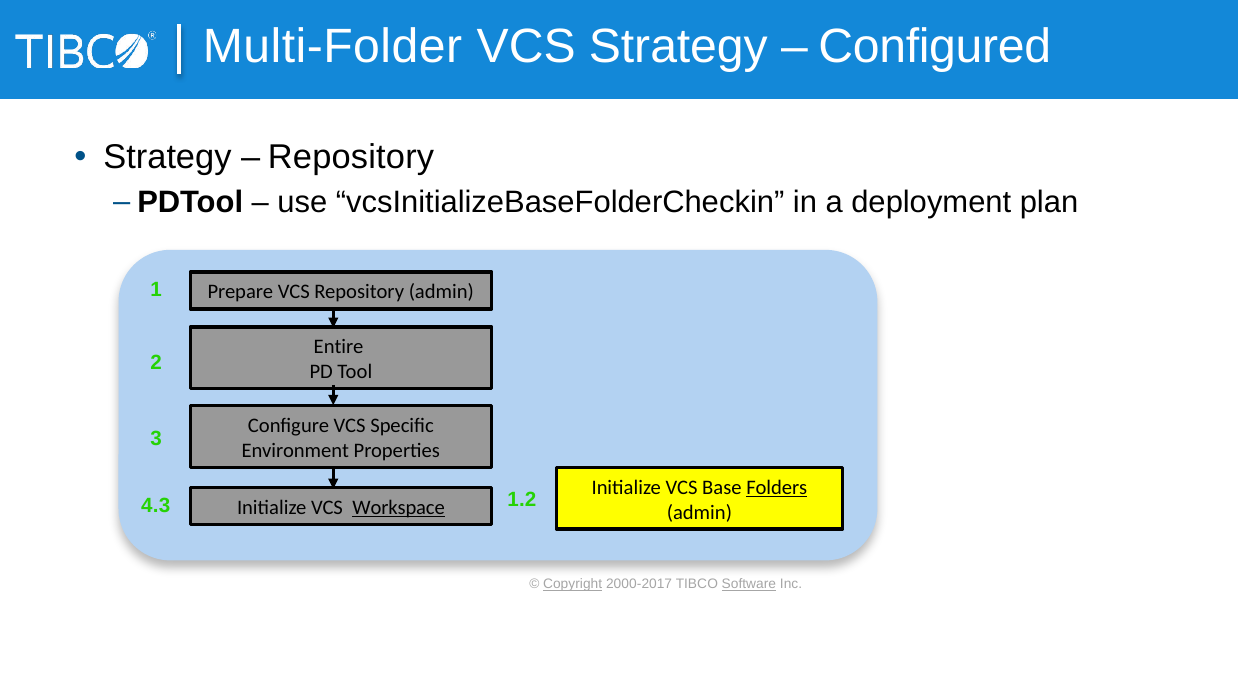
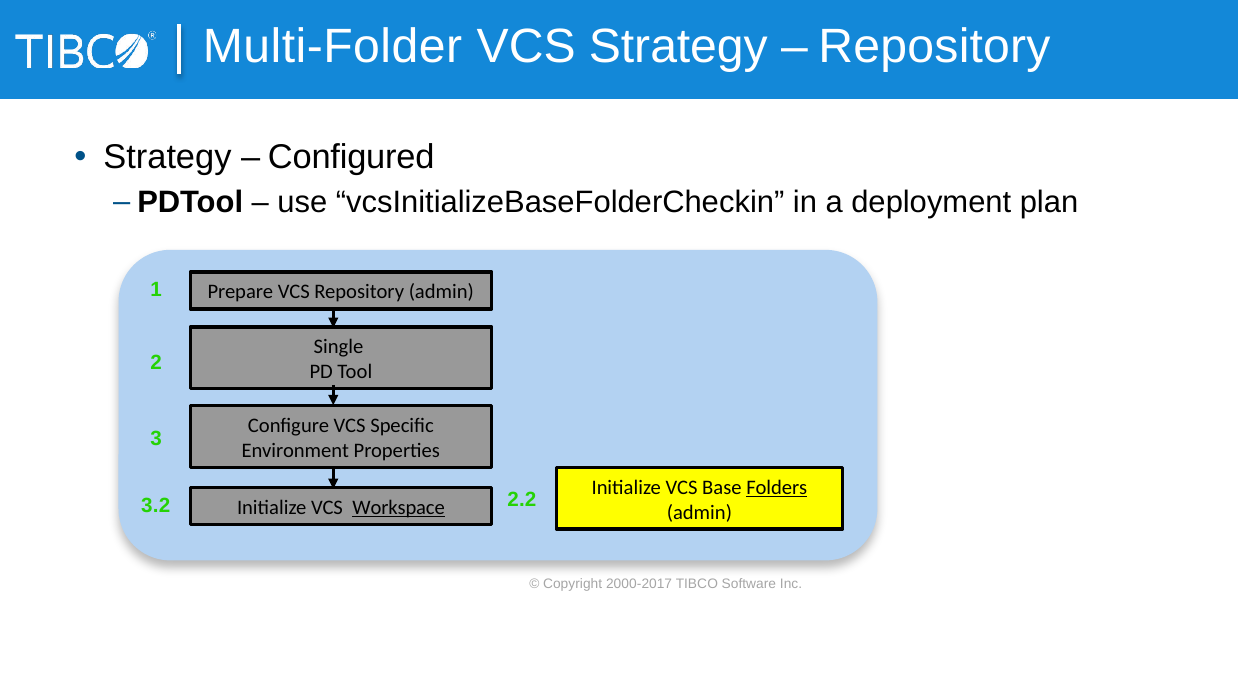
Configured at (935, 47): Configured -> Repository
Repository at (351, 158): Repository -> Configured
Entire: Entire -> Single
1.2: 1.2 -> 2.2
4.3: 4.3 -> 3.2
Copyright underline: present -> none
Software underline: present -> none
